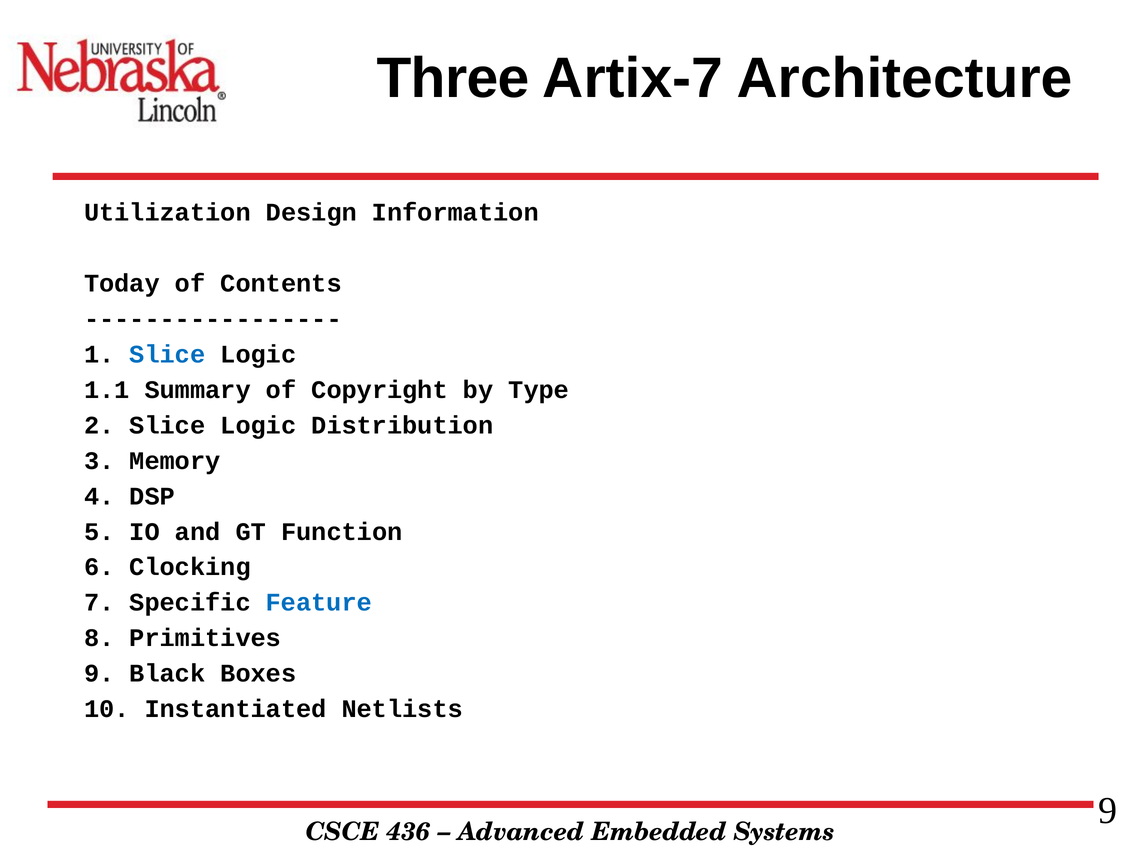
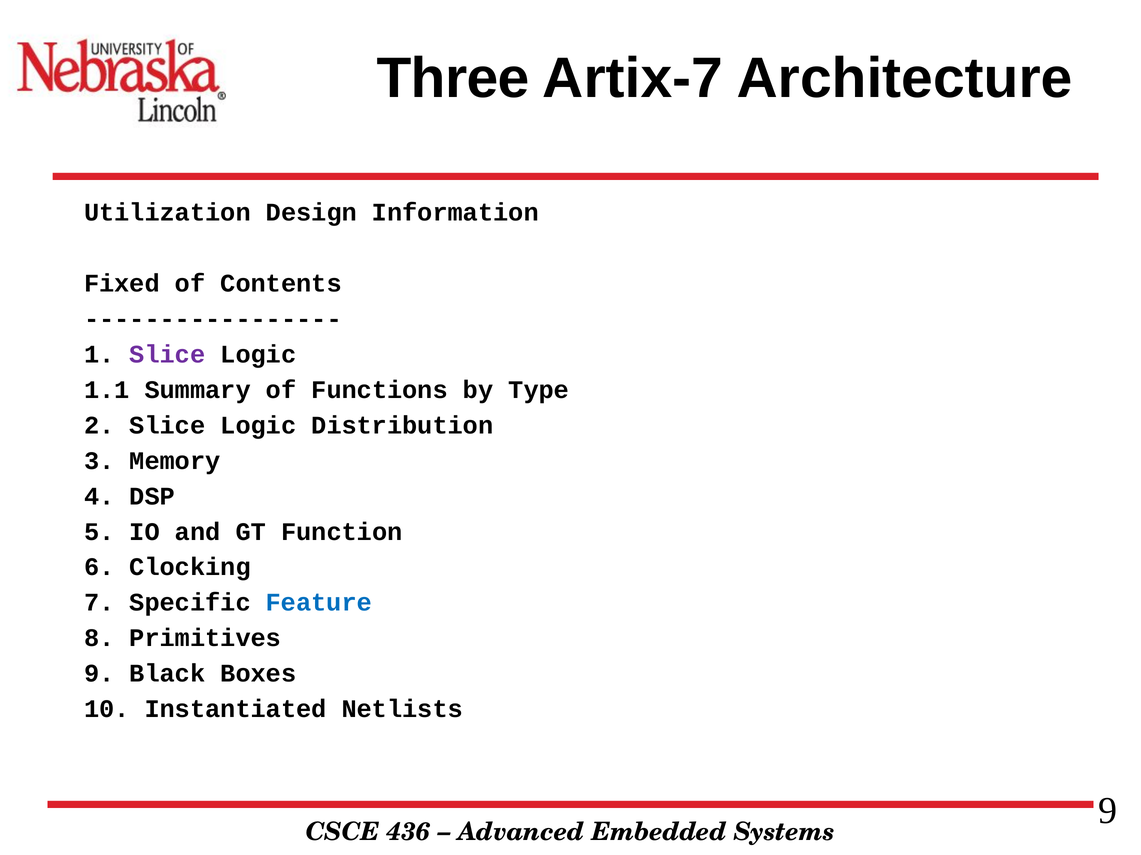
Today: Today -> Fixed
Slice at (167, 355) colour: blue -> purple
Copyright: Copyright -> Functions
